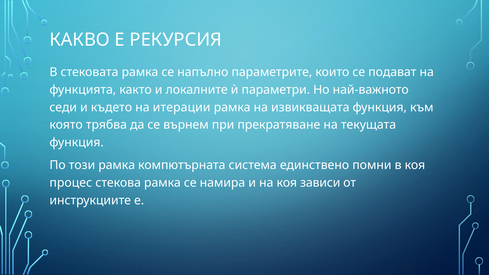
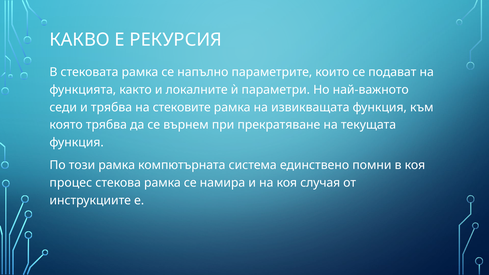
и където: където -> трябва
итерации: итерации -> стековите
зависи: зависи -> случая
